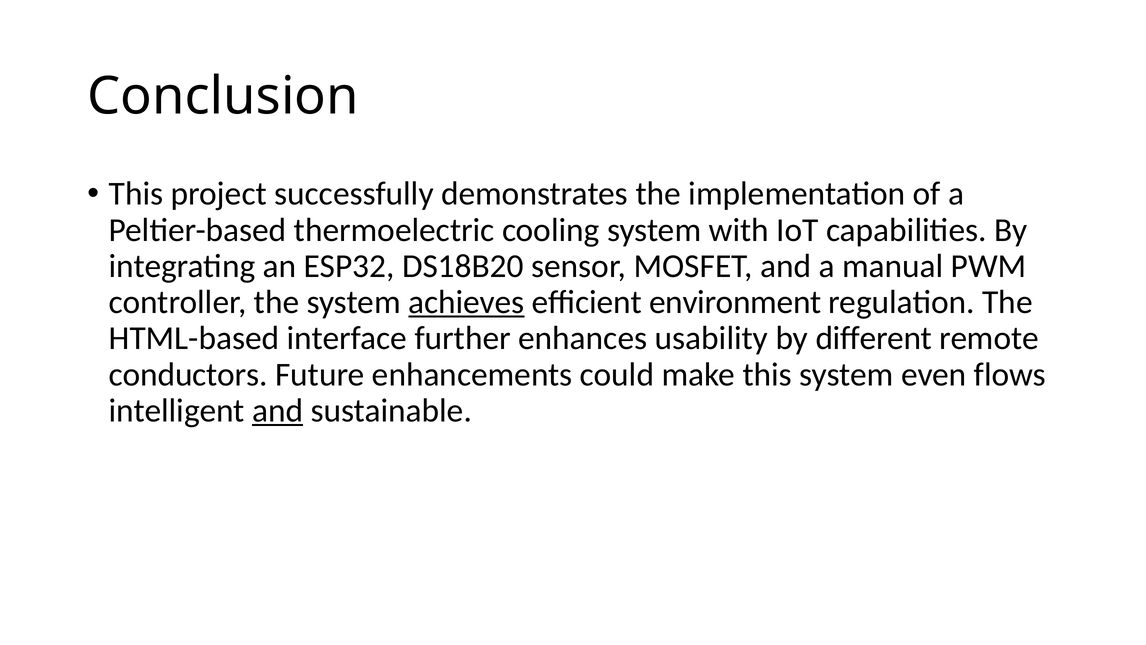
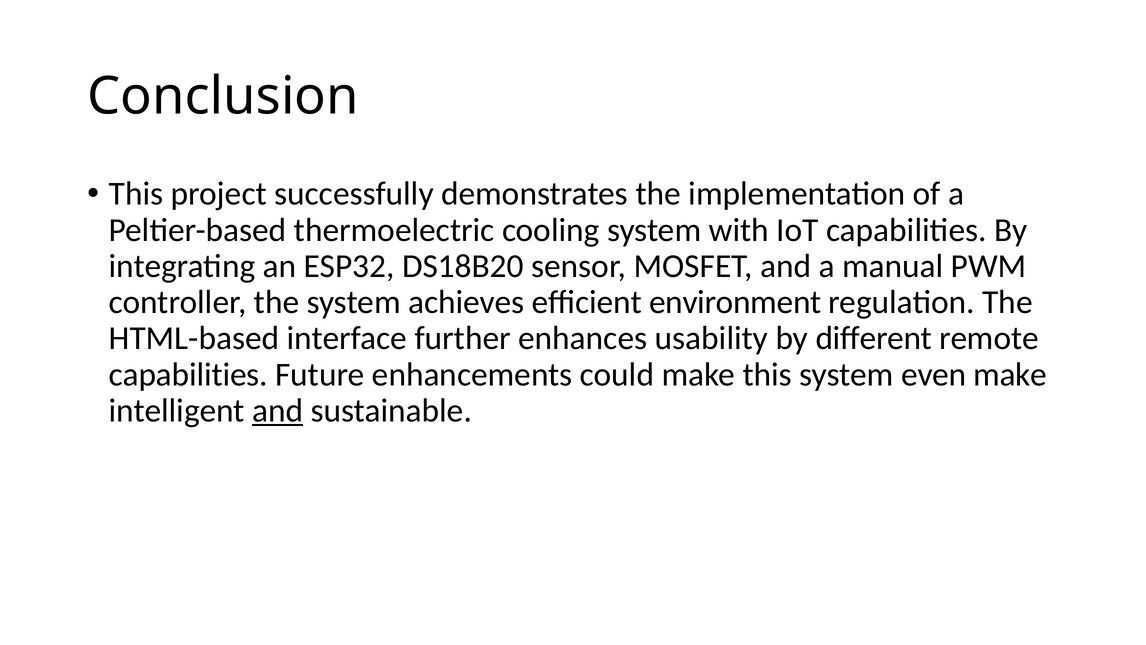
achieves underline: present -> none
conductors at (188, 374): conductors -> capabilities
even flows: flows -> make
